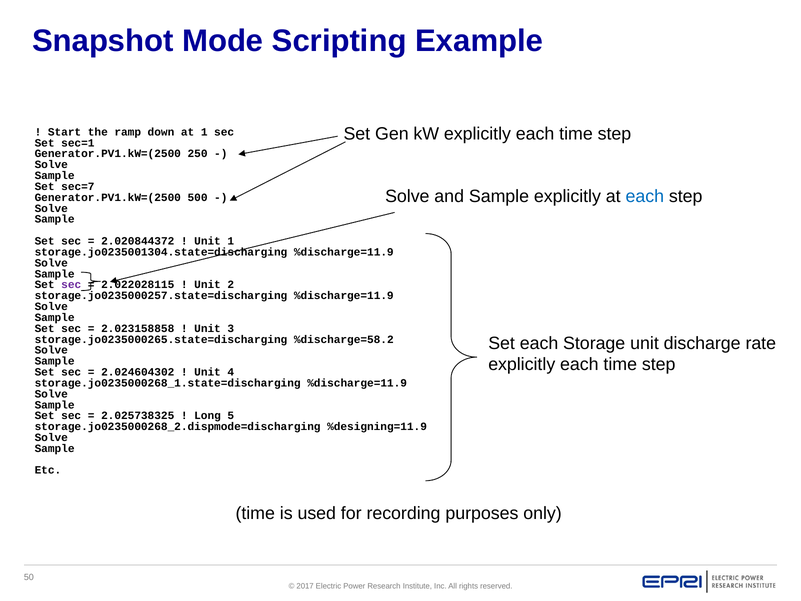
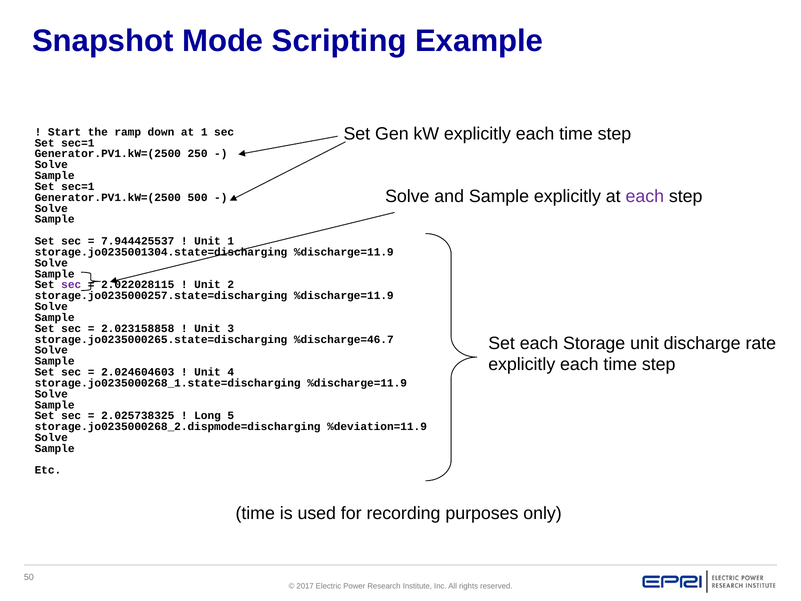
sec=7 at (78, 186): sec=7 -> sec=1
each at (645, 196) colour: blue -> purple
2.020844372: 2.020844372 -> 7.944425537
%discharge=58.2: %discharge=58.2 -> %discharge=46.7
2.024604302: 2.024604302 -> 2.024604603
%designing=11.9: %designing=11.9 -> %deviation=11.9
